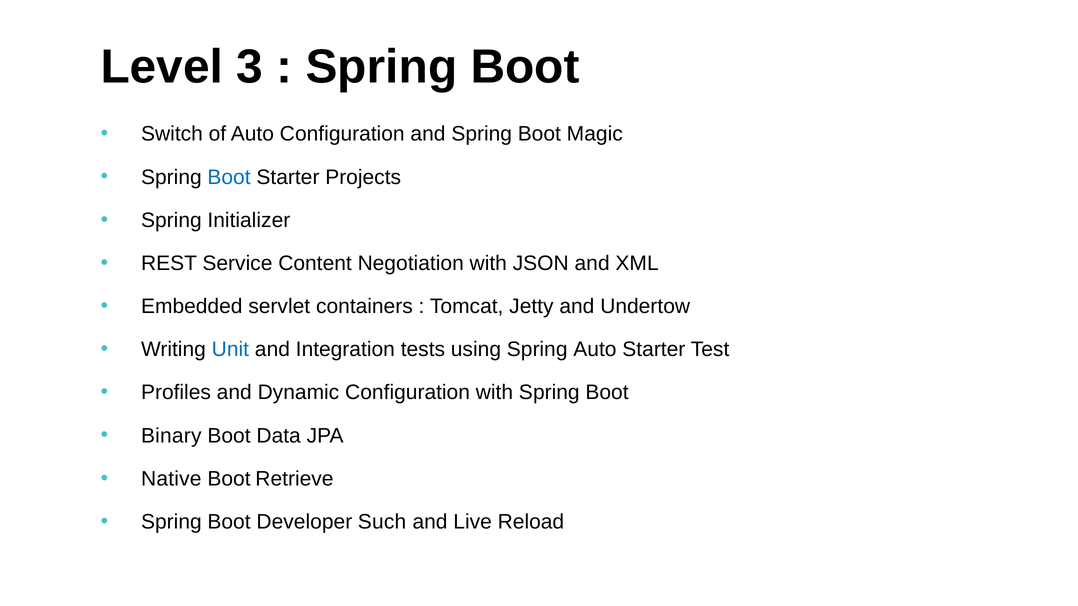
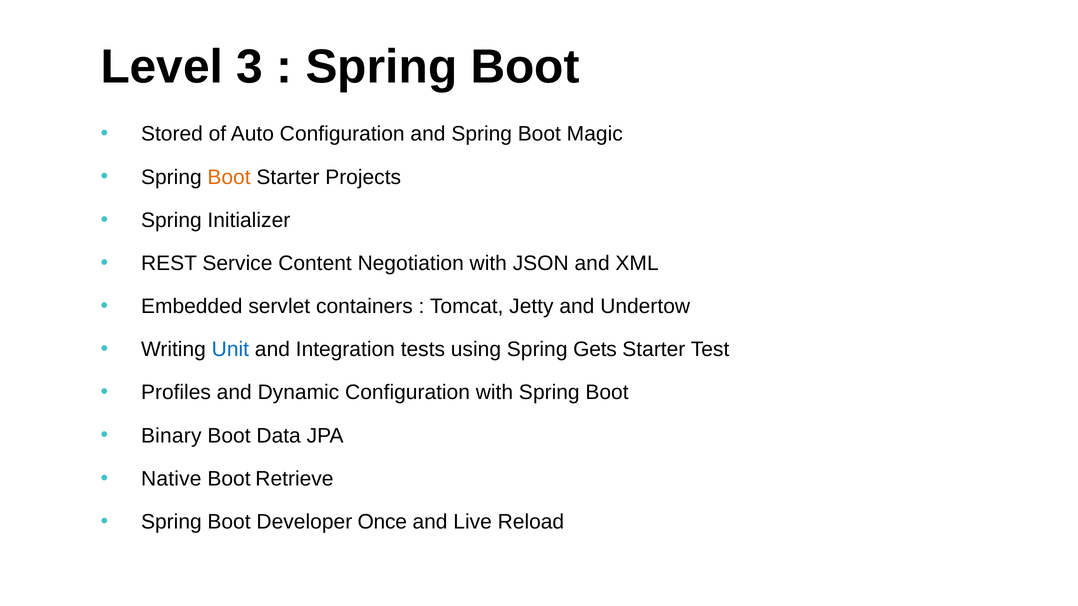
Switch: Switch -> Stored
Boot at (229, 177) colour: blue -> orange
Spring Auto: Auto -> Gets
Such: Such -> Once
